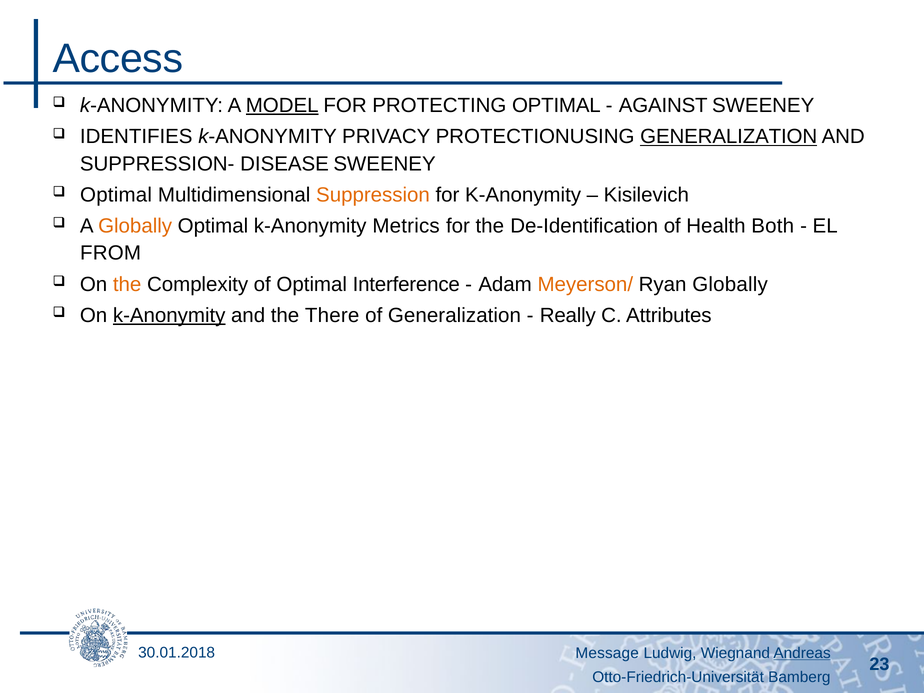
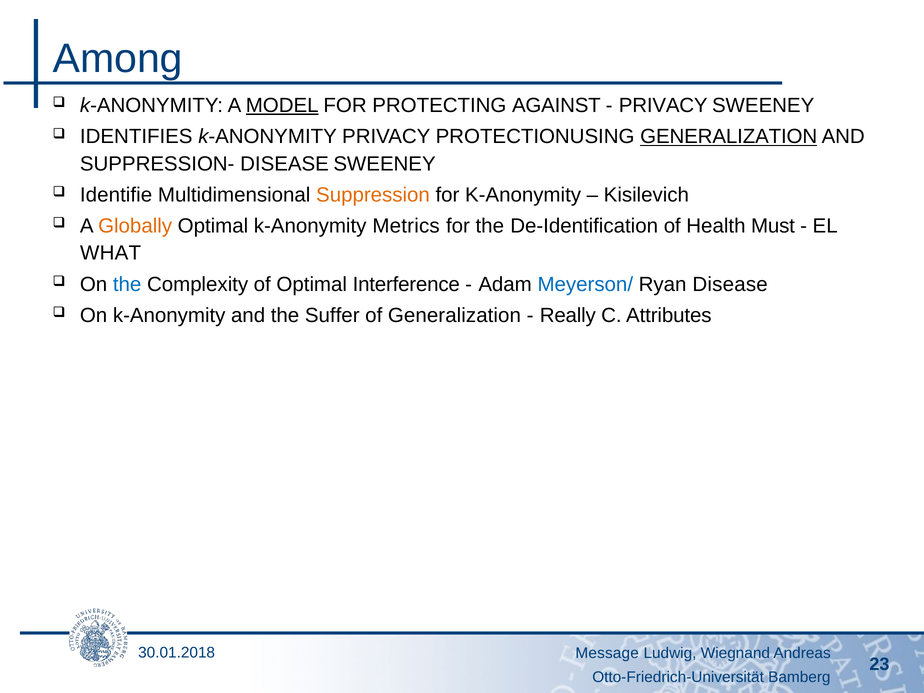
Access: Access -> Among
PROTECTING OPTIMAL: OPTIMAL -> AGAINST
AGAINST at (663, 105): AGAINST -> PRIVACY
Optimal at (116, 195): Optimal -> Identifie
Both: Both -> Must
FROM: FROM -> WHAT
the at (127, 284) colour: orange -> blue
Meyerson/ colour: orange -> blue
Ryan Globally: Globally -> Disease
k-Anonymity at (169, 316) underline: present -> none
There: There -> Suffer
Andreas underline: present -> none
